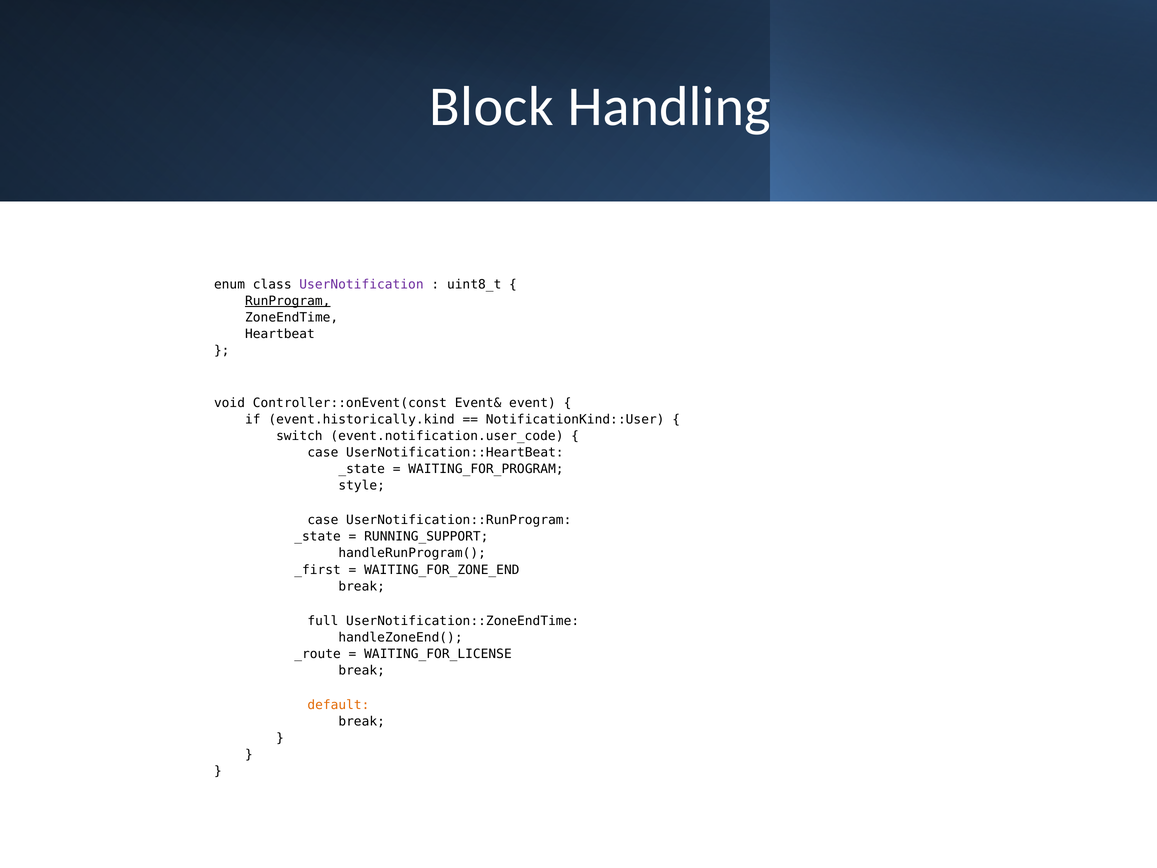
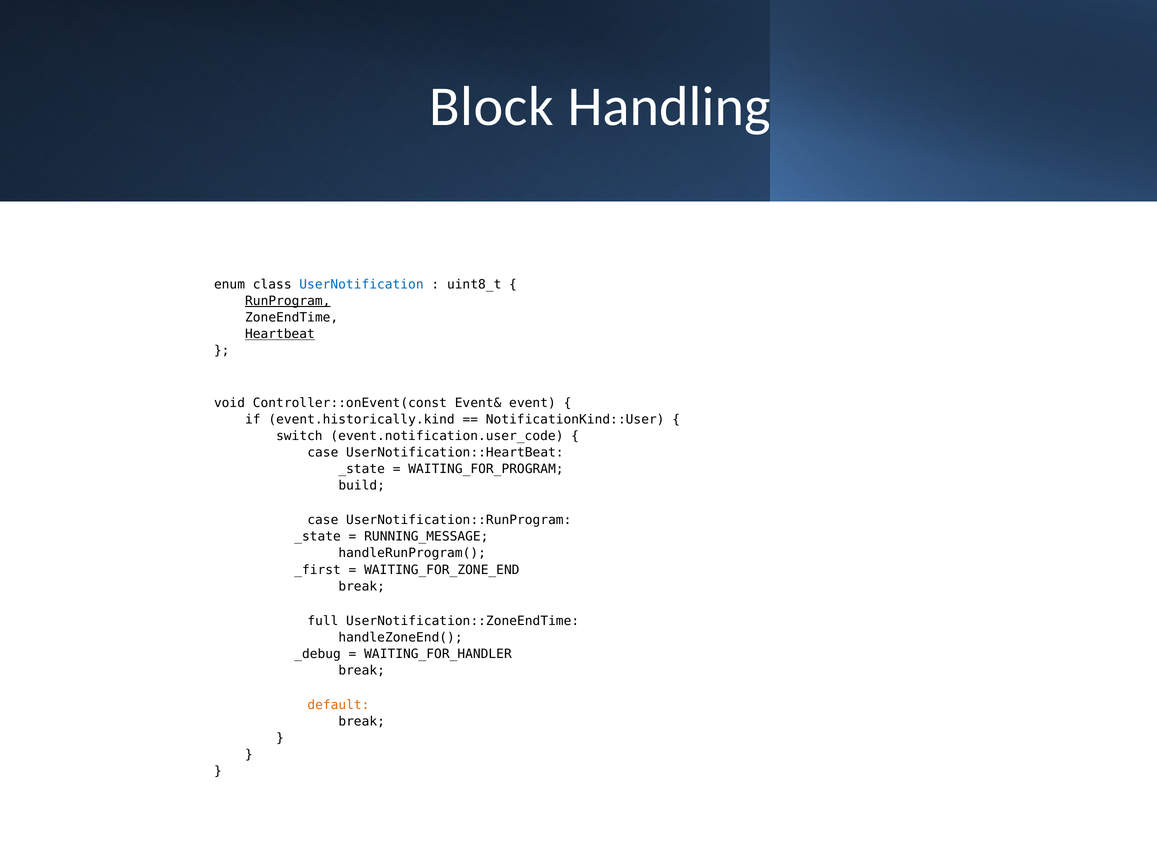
UserNotification colour: purple -> blue
Heartbeat underline: none -> present
style: style -> build
RUNNING_SUPPORT: RUNNING_SUPPORT -> RUNNING_MESSAGE
_route: _route -> _debug
WAITING_FOR_LICENSE: WAITING_FOR_LICENSE -> WAITING_FOR_HANDLER
